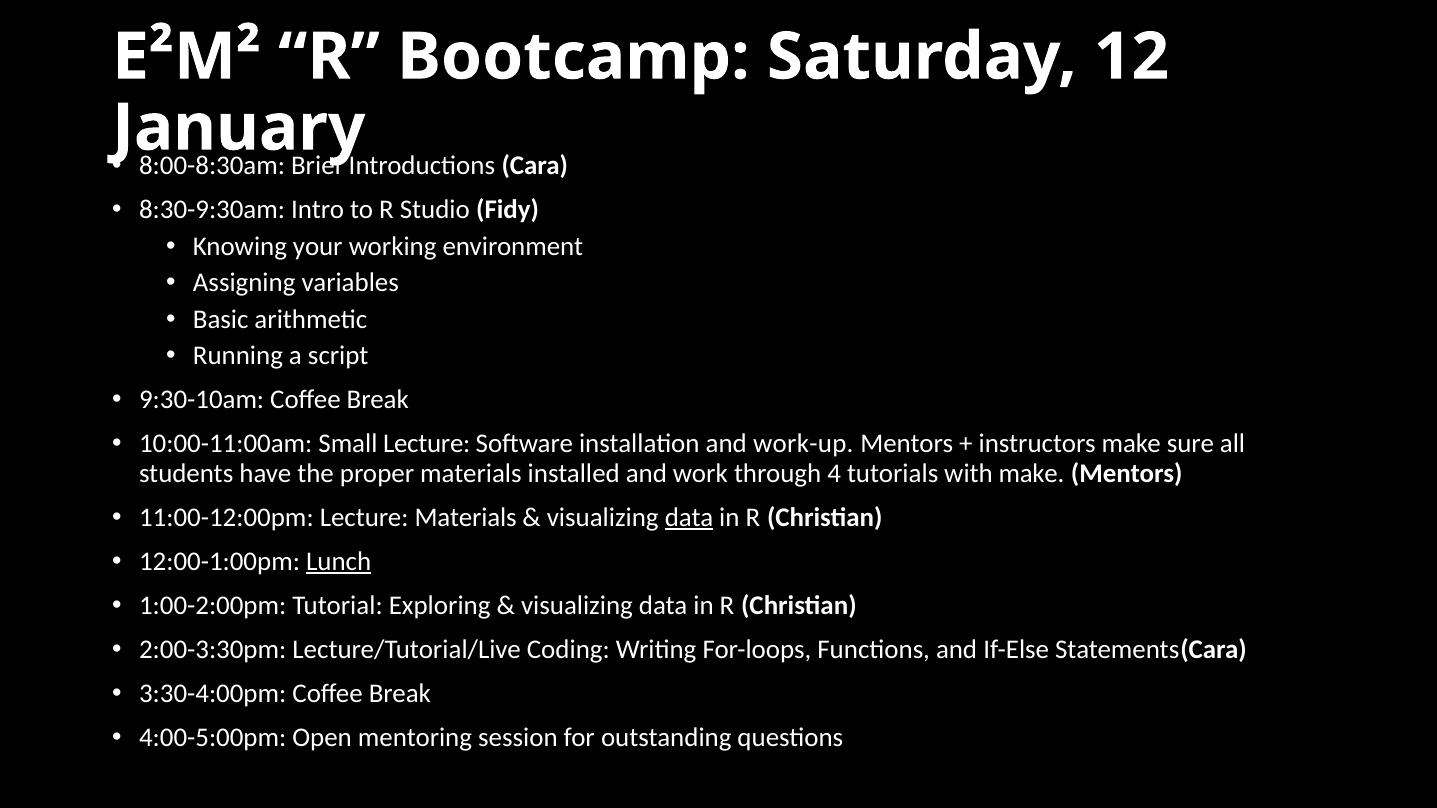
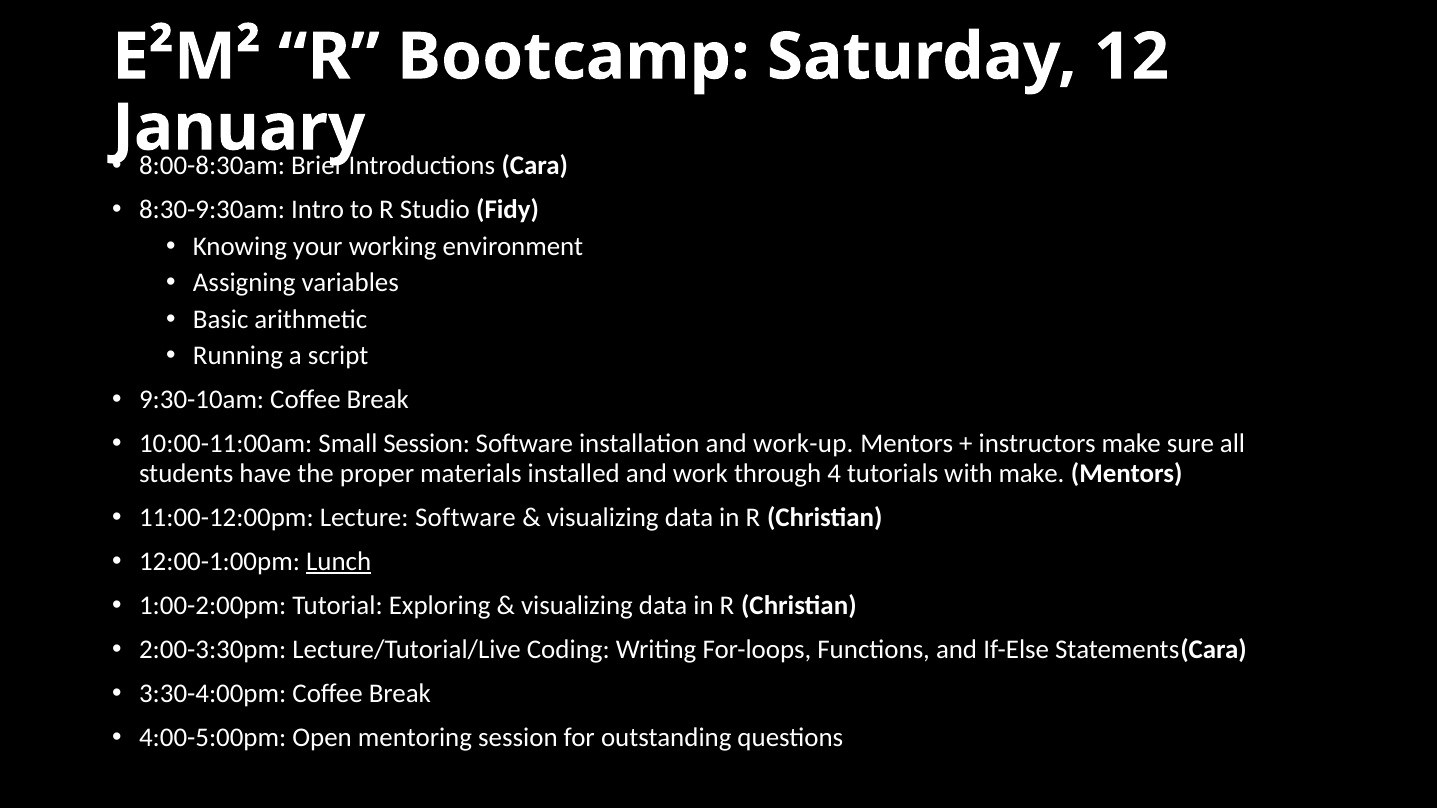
Small Lecture: Lecture -> Session
Lecture Materials: Materials -> Software
data at (689, 517) underline: present -> none
